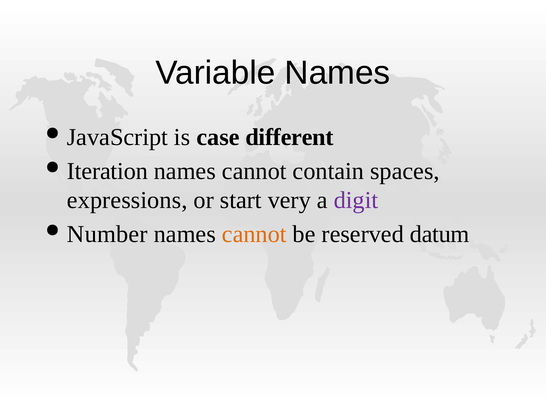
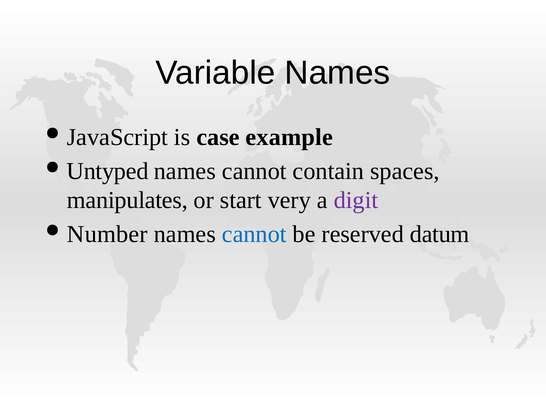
different: different -> example
Iteration: Iteration -> Untyped
expressions: expressions -> manipulates
cannot at (254, 234) colour: orange -> blue
